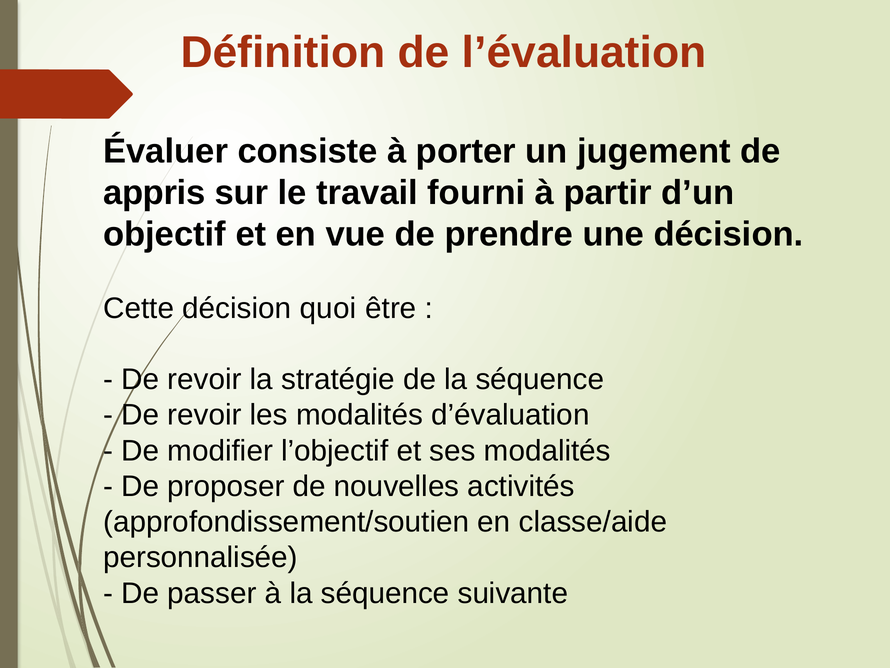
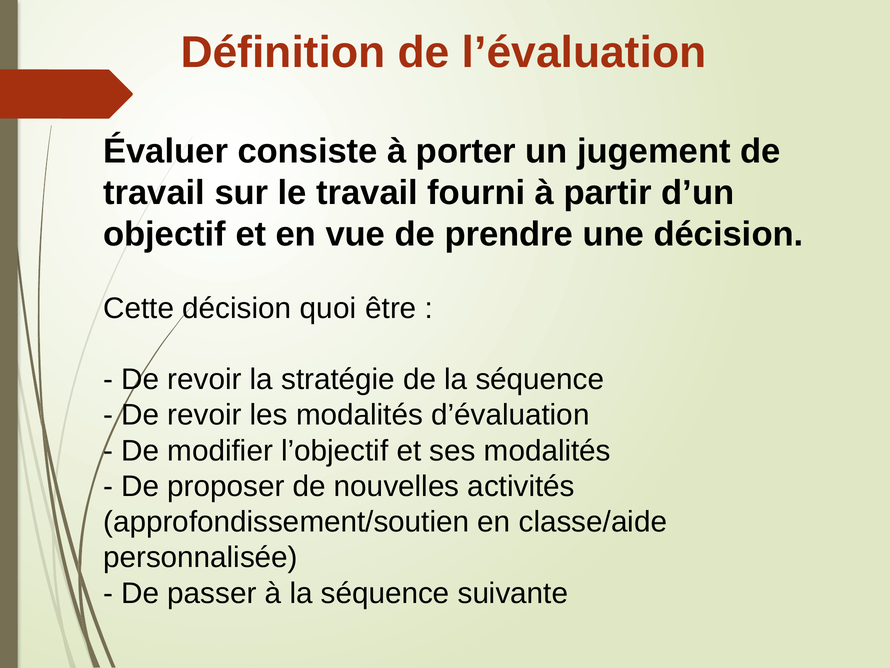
appris at (154, 193): appris -> travail
